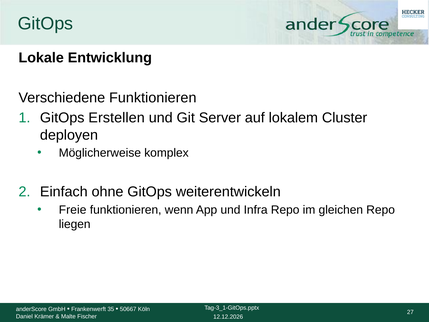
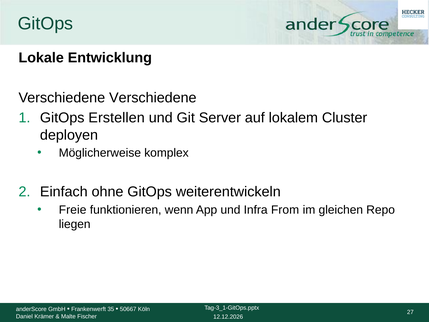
Verschiedene Funktionieren: Funktionieren -> Verschiedene
Infra Repo: Repo -> From
